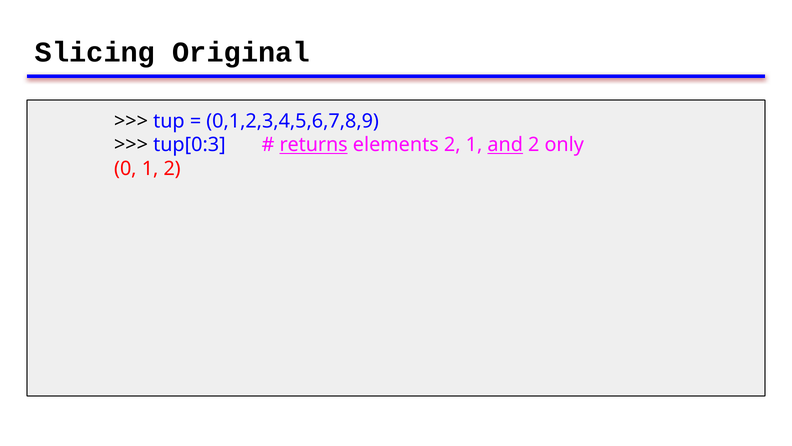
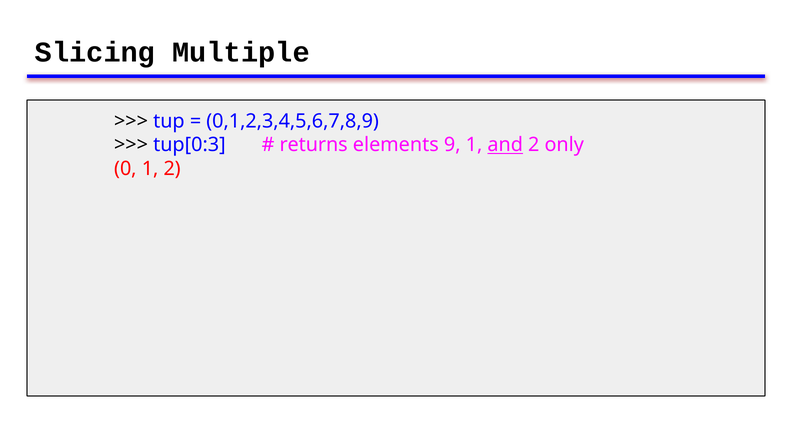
Original: Original -> Multiple
returns underline: present -> none
elements 2: 2 -> 9
